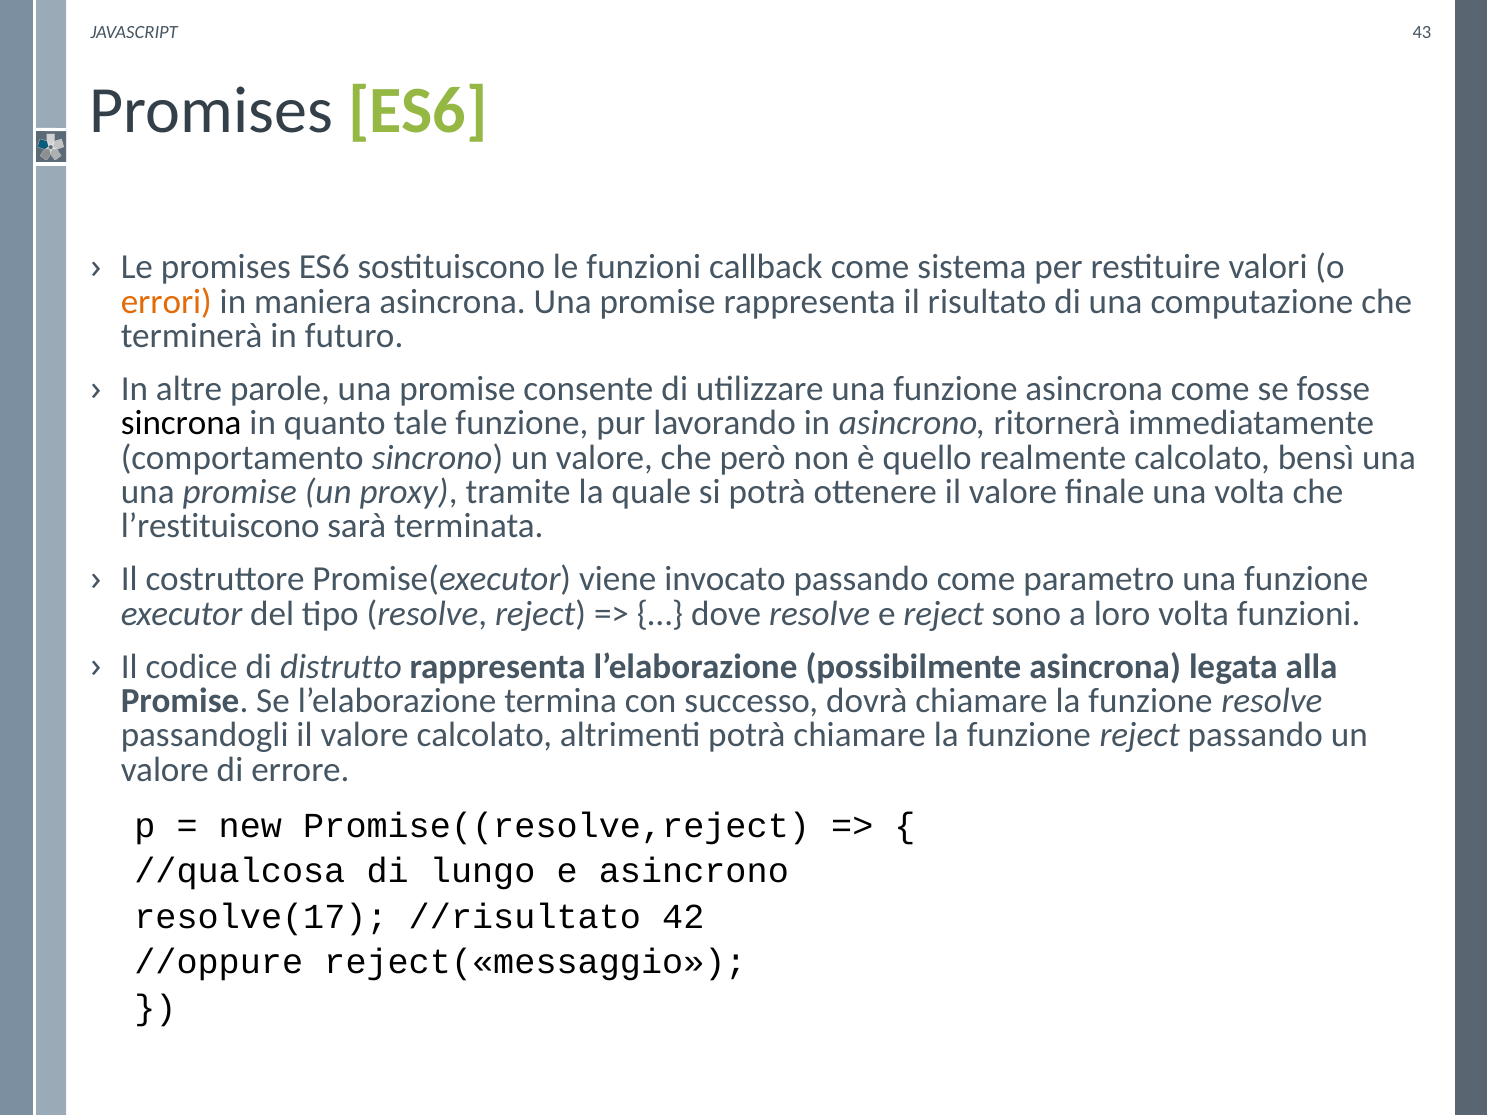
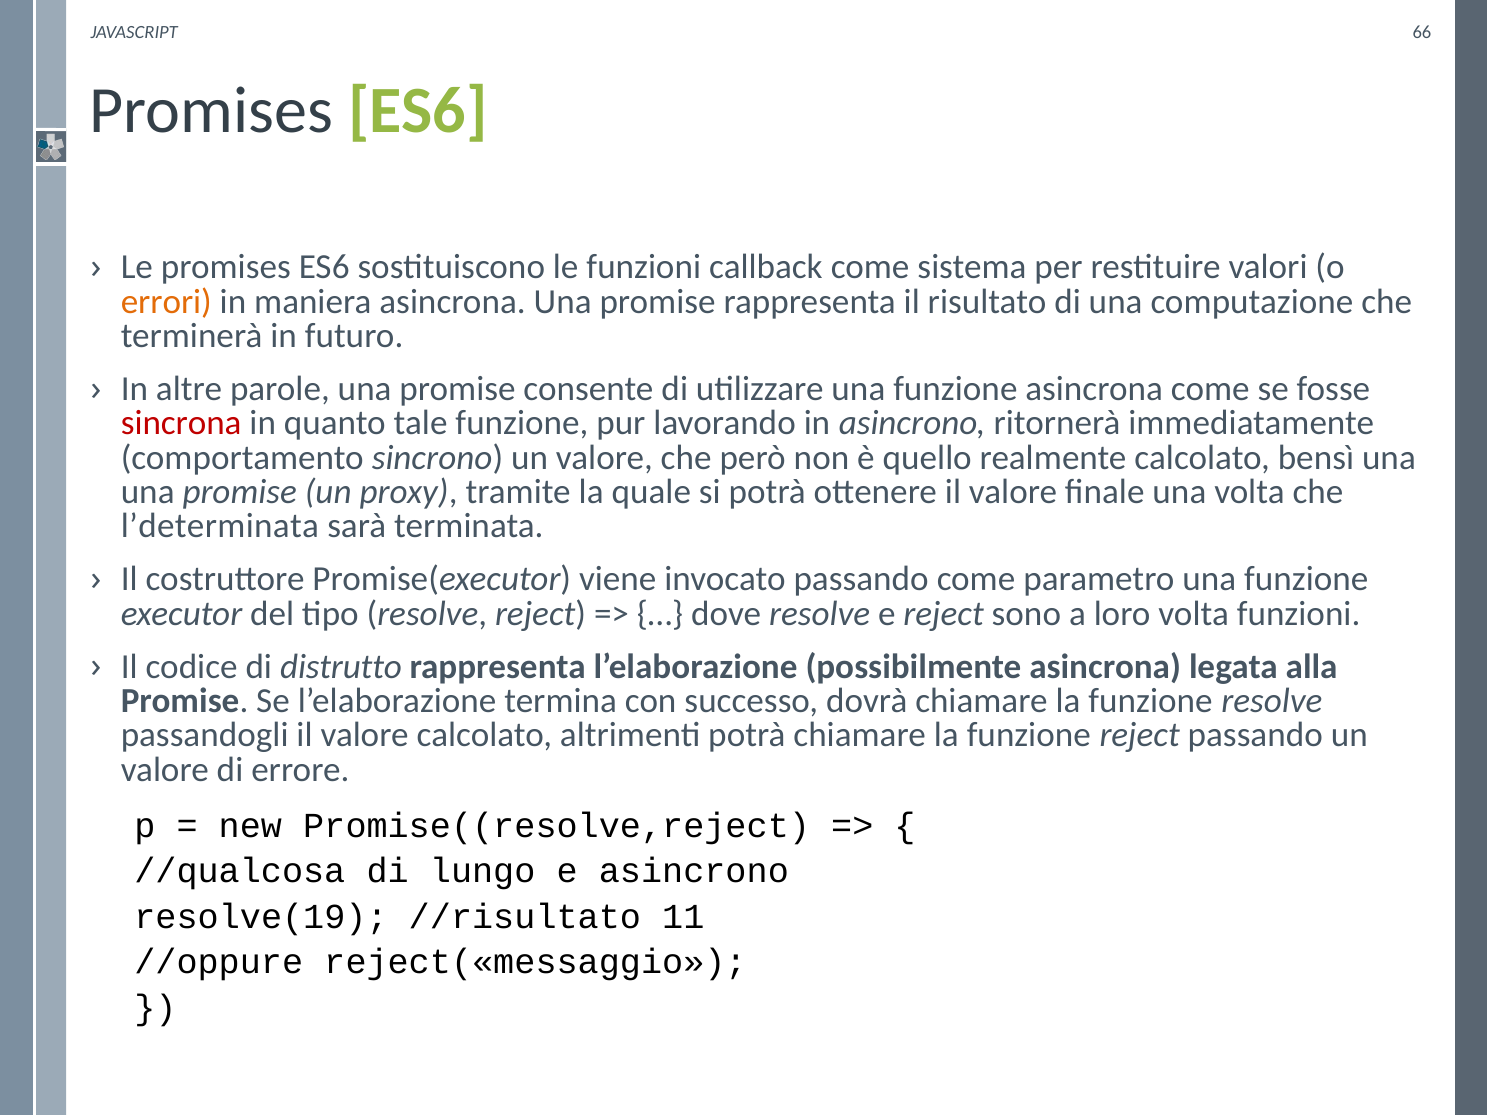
43: 43 -> 66
sincrona colour: black -> red
l’restituiscono: l’restituiscono -> l’determinata
resolve(17: resolve(17 -> resolve(19
42: 42 -> 11
